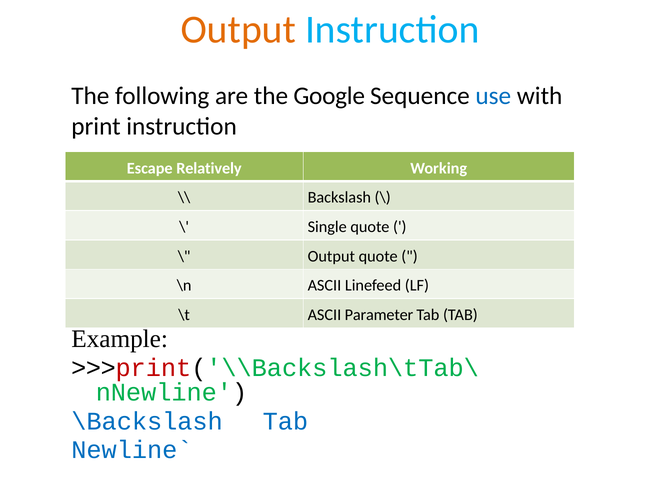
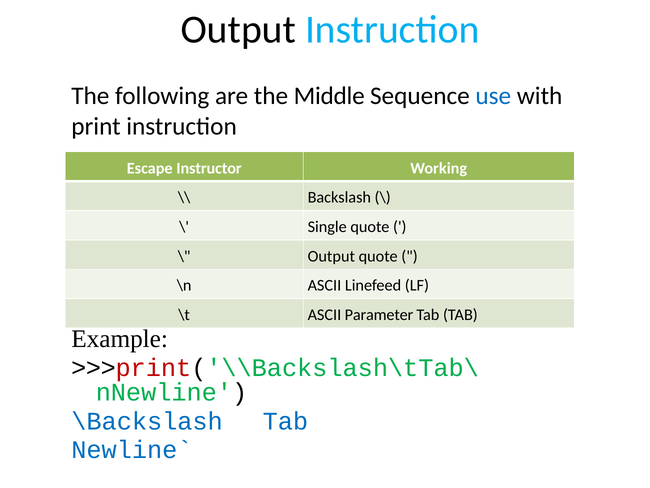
Output at (238, 30) colour: orange -> black
Google: Google -> Middle
Relatively: Relatively -> Instructor
